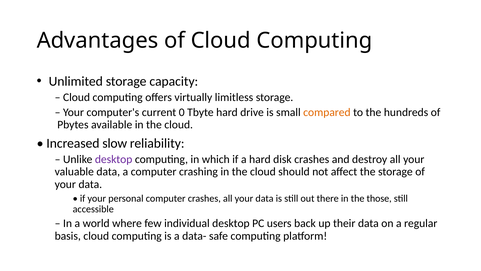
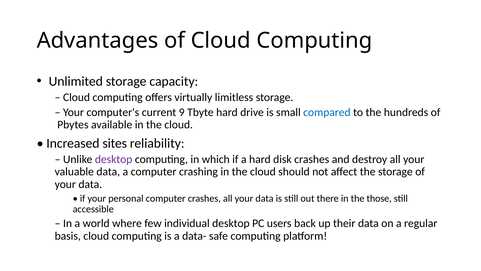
0: 0 -> 9
compared colour: orange -> blue
slow: slow -> sites
